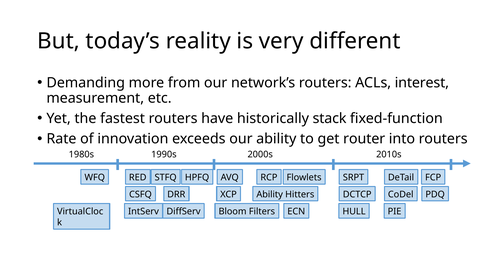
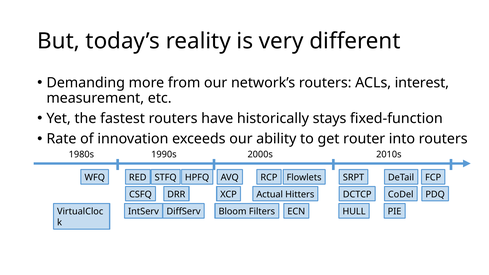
stack: stack -> stays
Ability at (270, 194): Ability -> Actual
